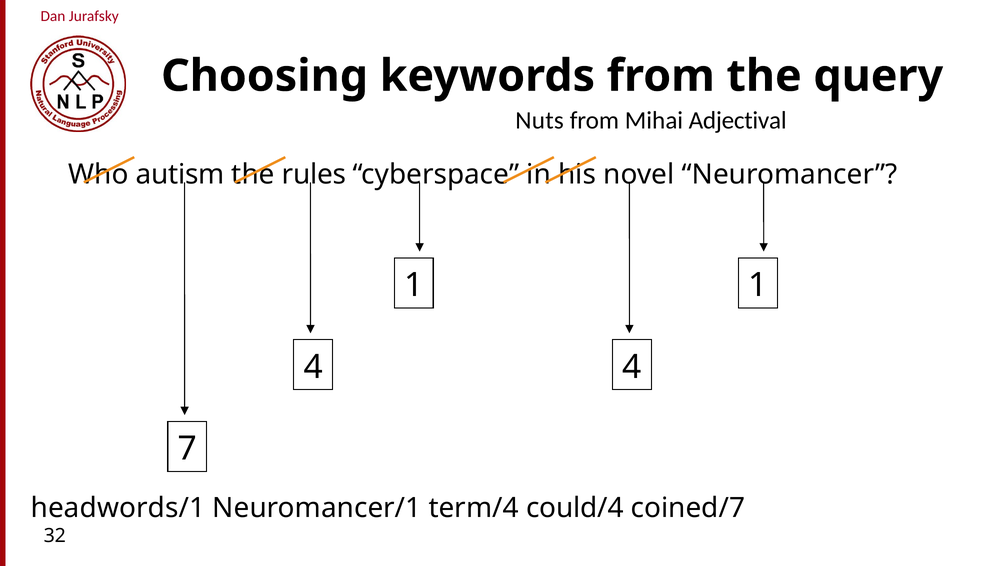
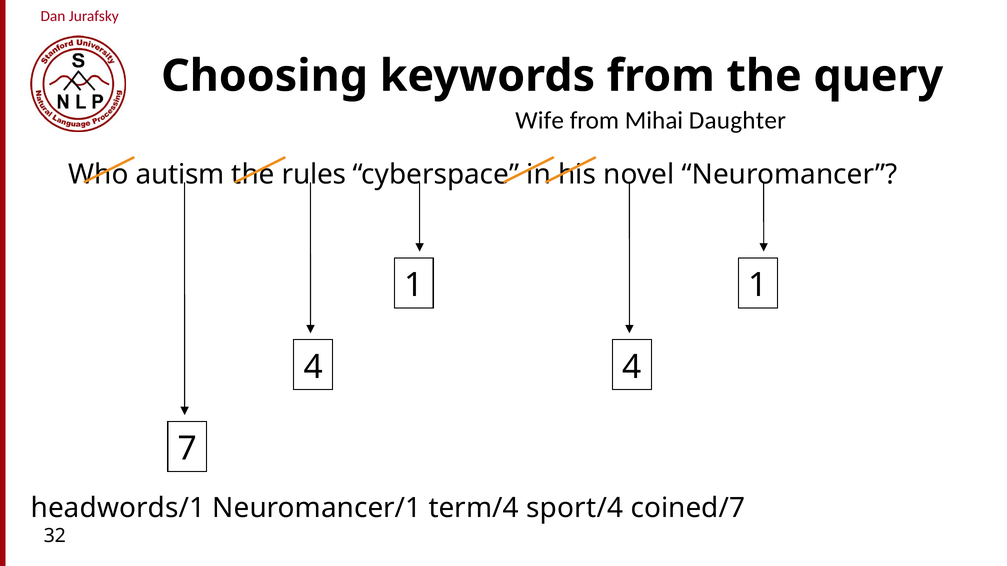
Nuts: Nuts -> Wife
Adjectival: Adjectival -> Daughter
could/4: could/4 -> sport/4
